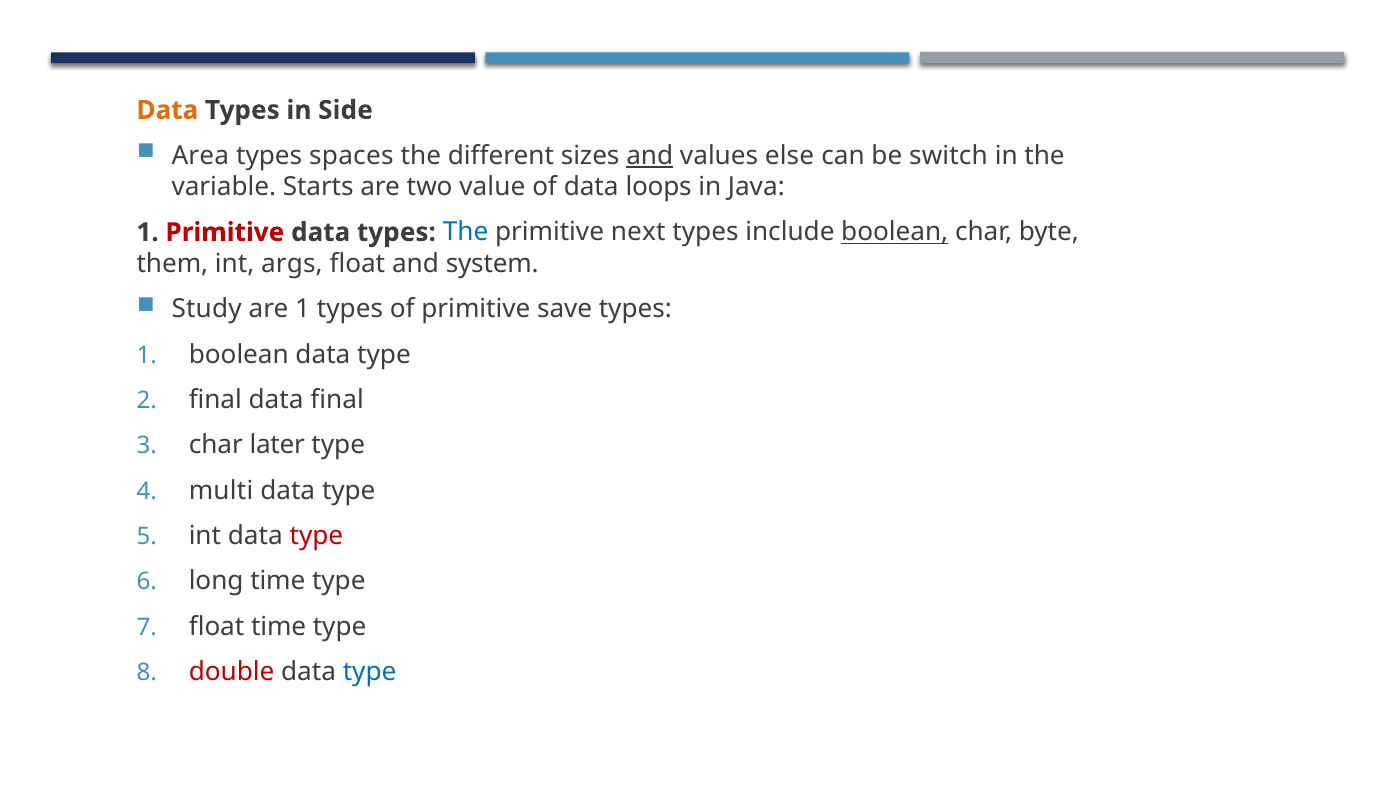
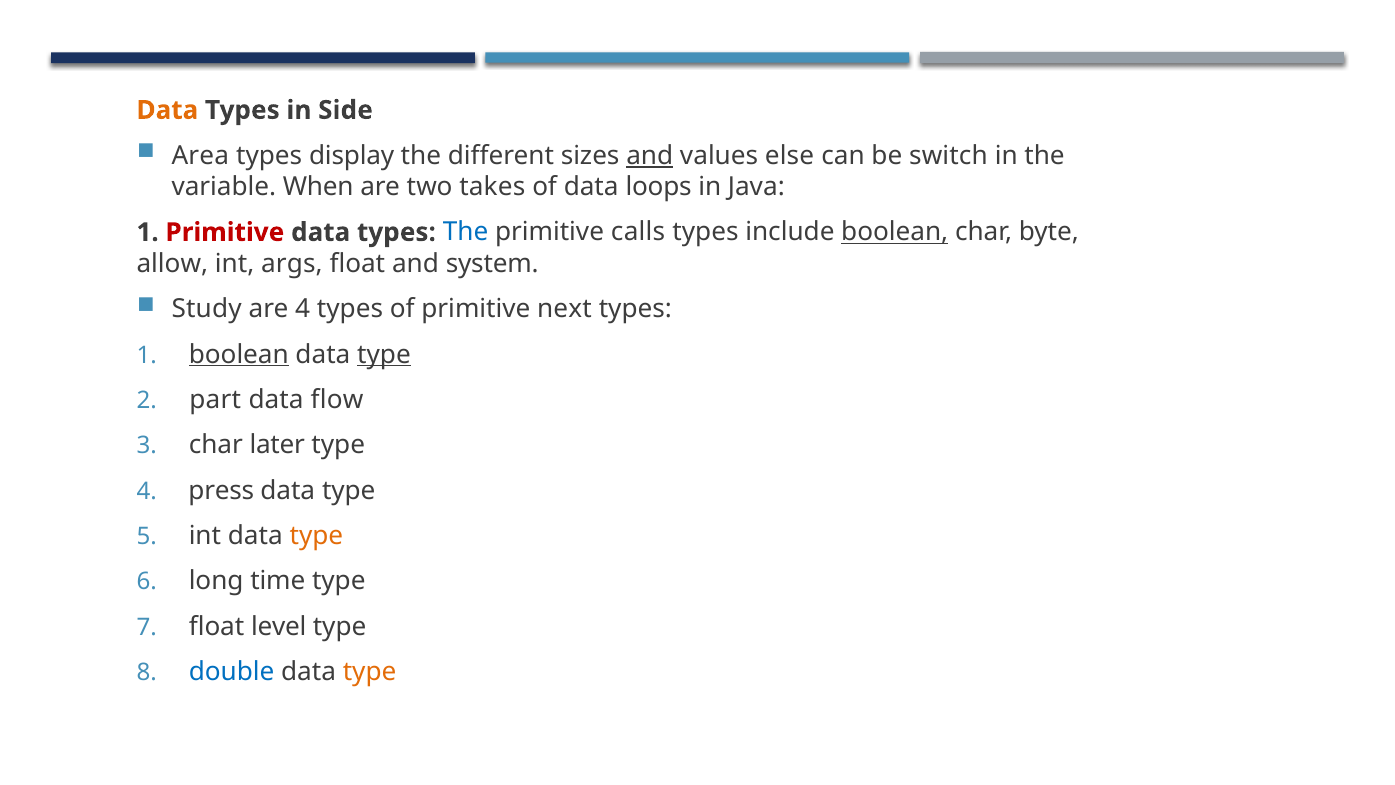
spaces: spaces -> display
Starts: Starts -> When
value: value -> takes
next: next -> calls
them: them -> allow
are 1: 1 -> 4
save: save -> next
boolean at (239, 354) underline: none -> present
type at (384, 354) underline: none -> present
final at (215, 400): final -> part
data final: final -> flow
multi: multi -> press
type at (316, 536) colour: red -> orange
float time: time -> level
double colour: red -> blue
type at (370, 672) colour: blue -> orange
